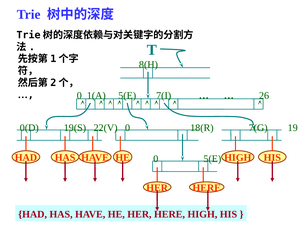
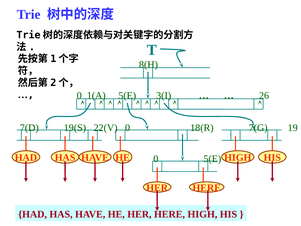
7(I: 7(I -> 3(I
0(D: 0(D -> 7(D
